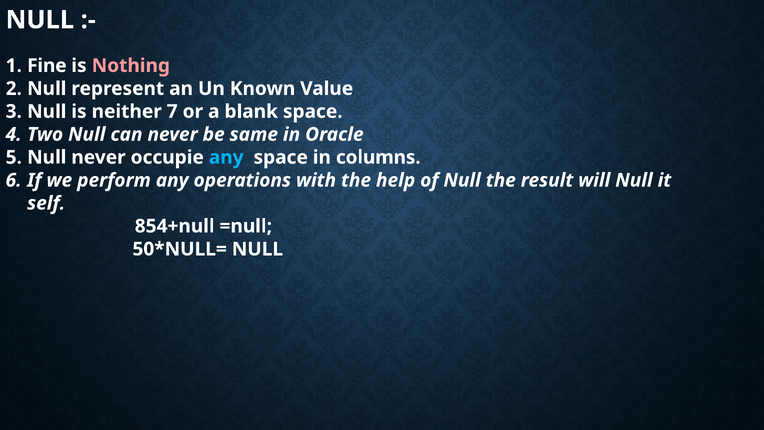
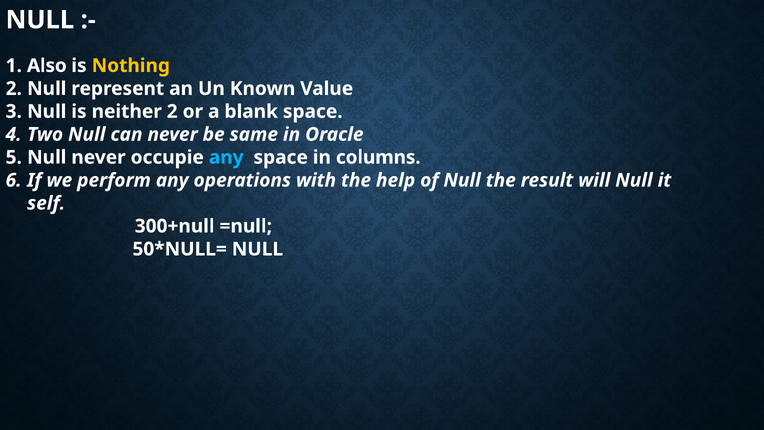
Fine: Fine -> Also
Nothing colour: pink -> yellow
neither 7: 7 -> 2
854+null: 854+null -> 300+null
